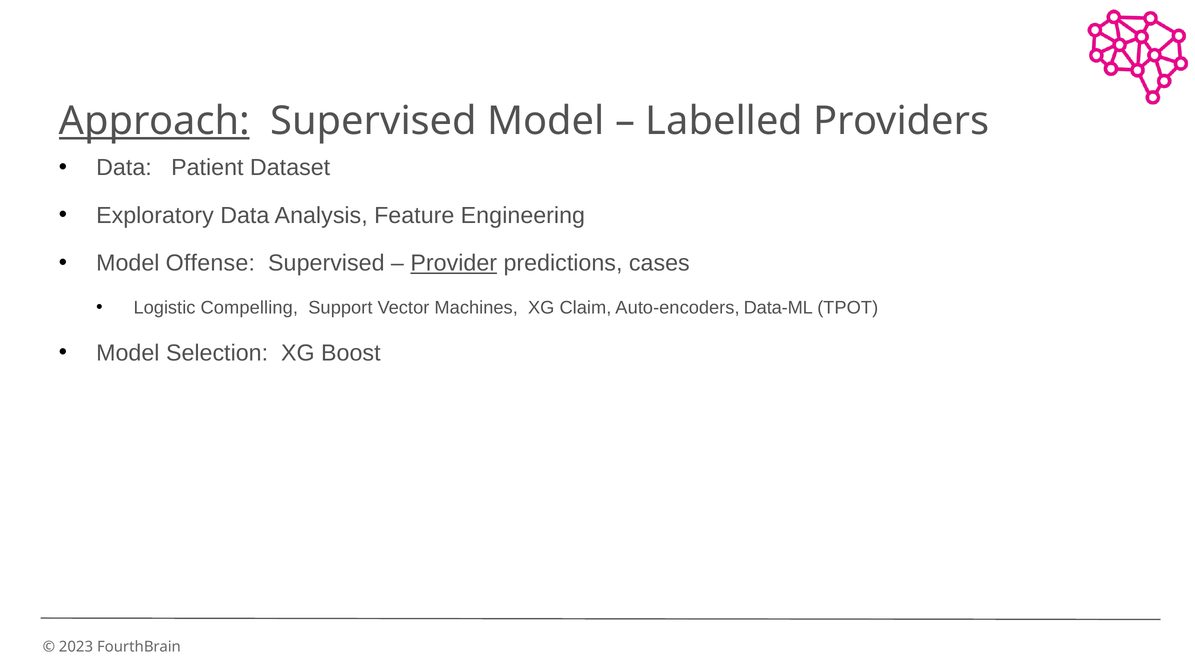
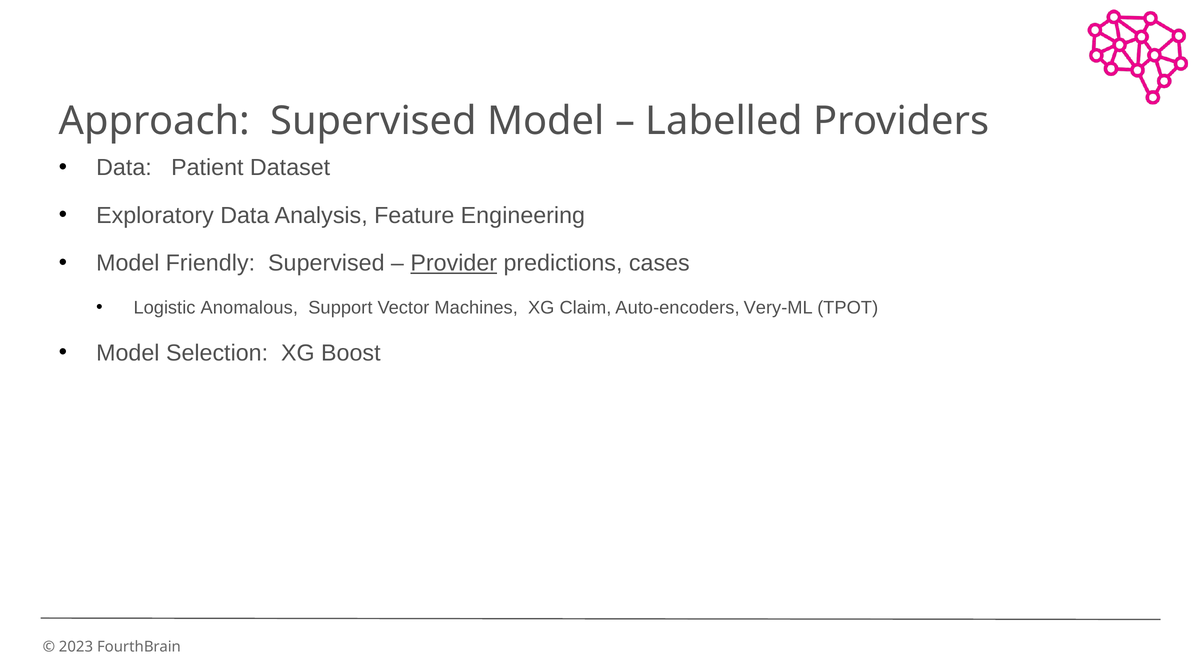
Approach underline: present -> none
Offense: Offense -> Friendly
Compelling: Compelling -> Anomalous
Data-ML: Data-ML -> Very-ML
